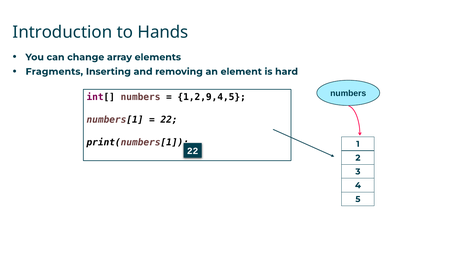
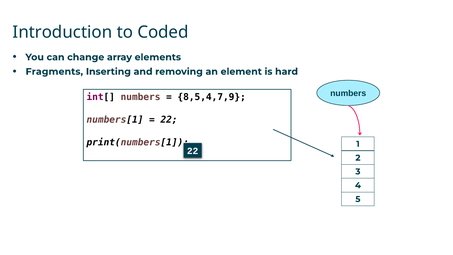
Hands: Hands -> Coded
1,2,9,4,5: 1,2,9,4,5 -> 8,5,4,7,9
